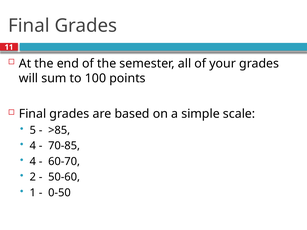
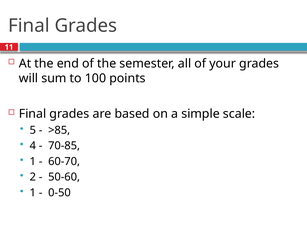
4 at (33, 162): 4 -> 1
